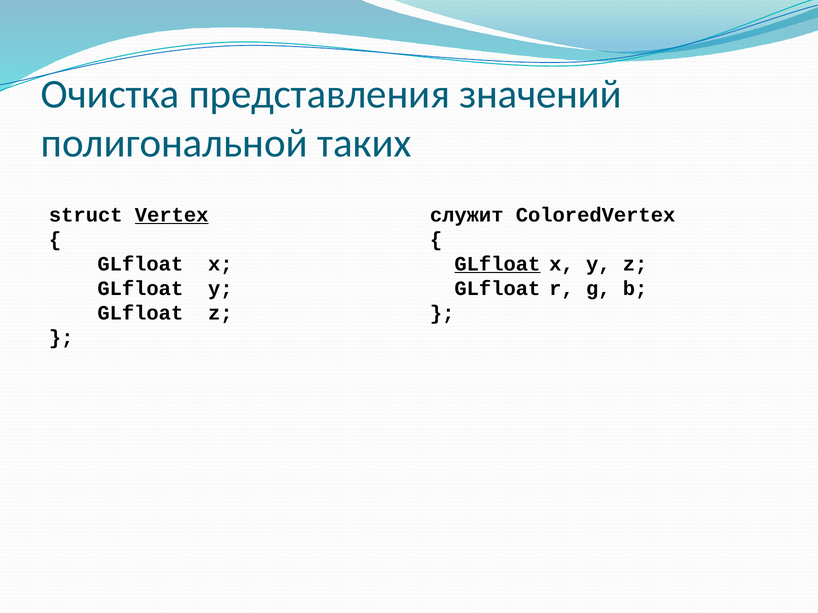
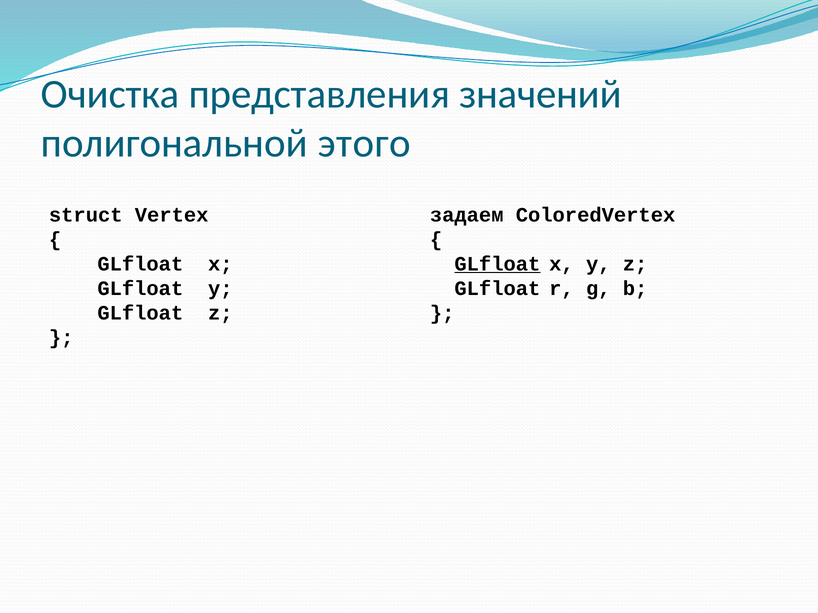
таких: таких -> этого
Vertex underline: present -> none
служит: служит -> задаем
